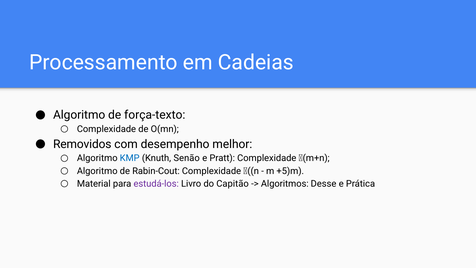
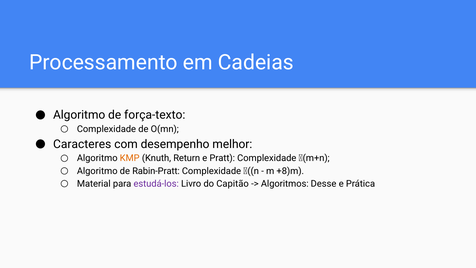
Removidos: Removidos -> Caracteres
KMP colour: blue -> orange
Senão: Senão -> Return
Rabin-Cout: Rabin-Cout -> Rabin-Pratt
+5)m: +5)m -> +8)m
